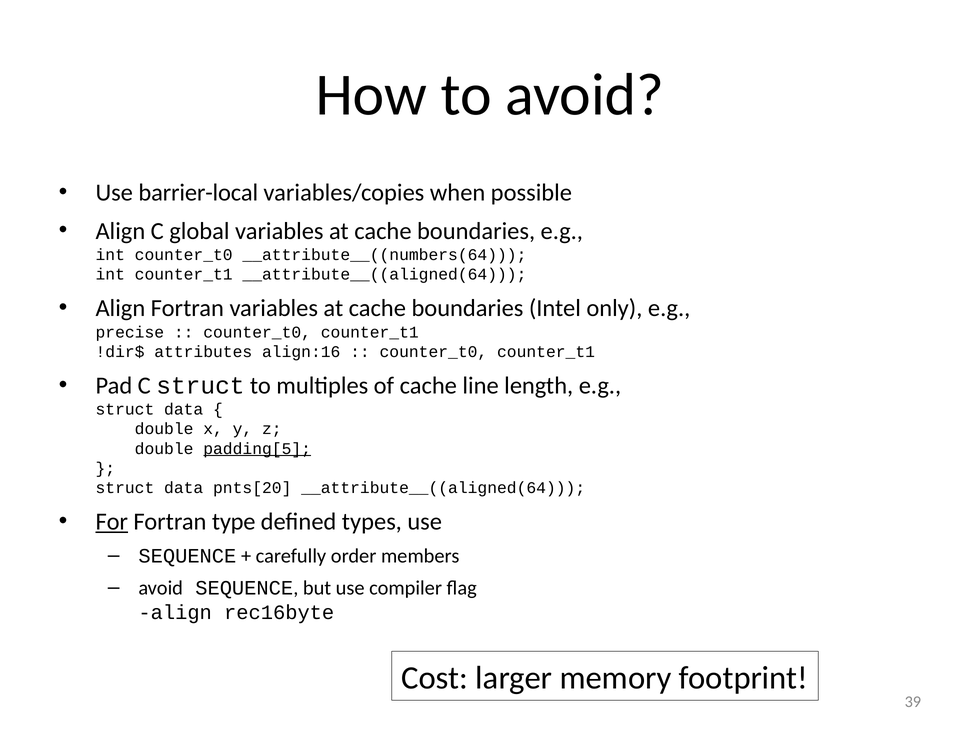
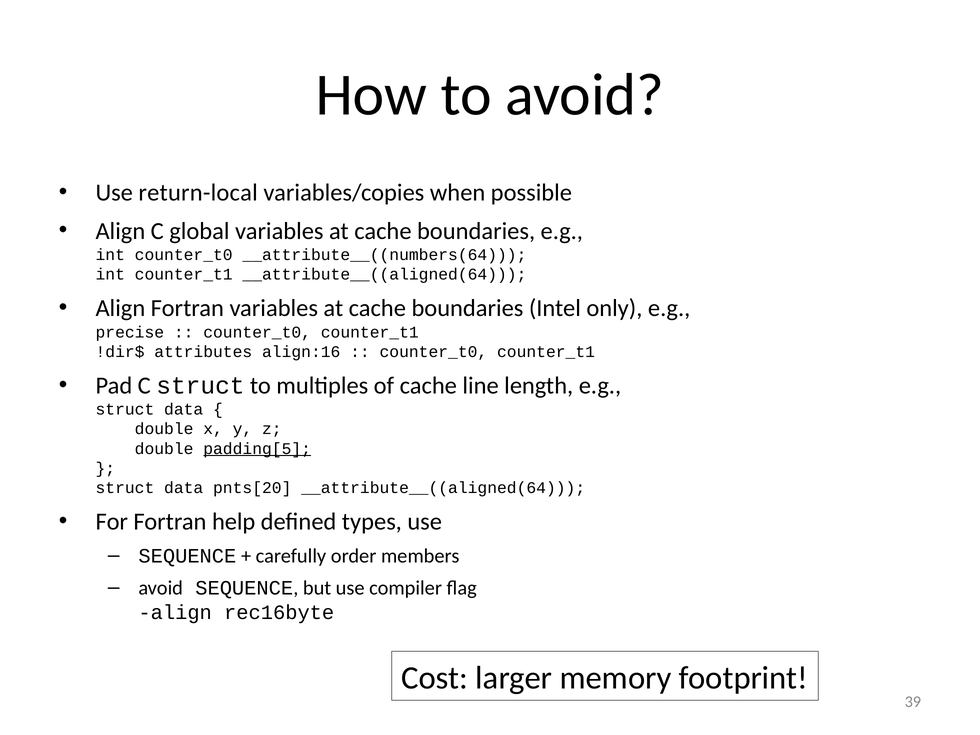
barrier-local: barrier-local -> return-local
For underline: present -> none
type: type -> help
